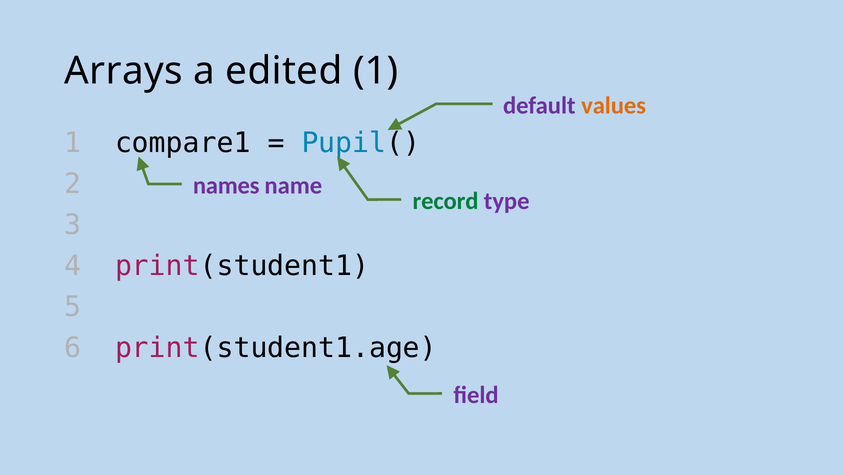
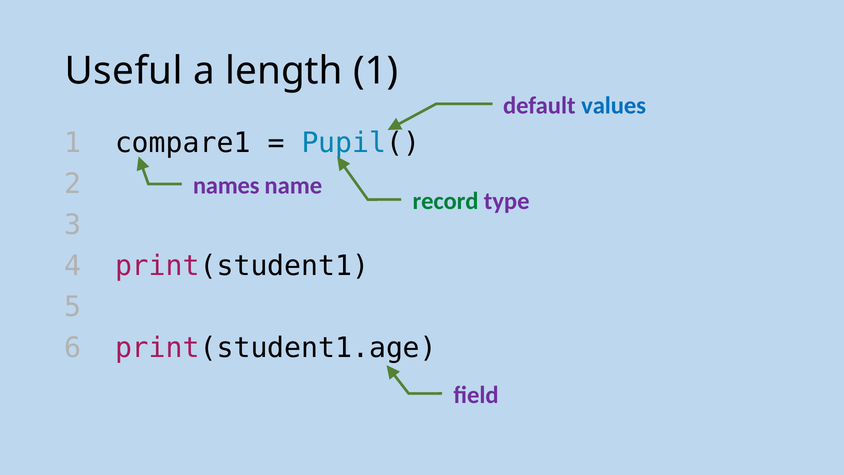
Arrays: Arrays -> Useful
edited: edited -> length
values colour: orange -> blue
